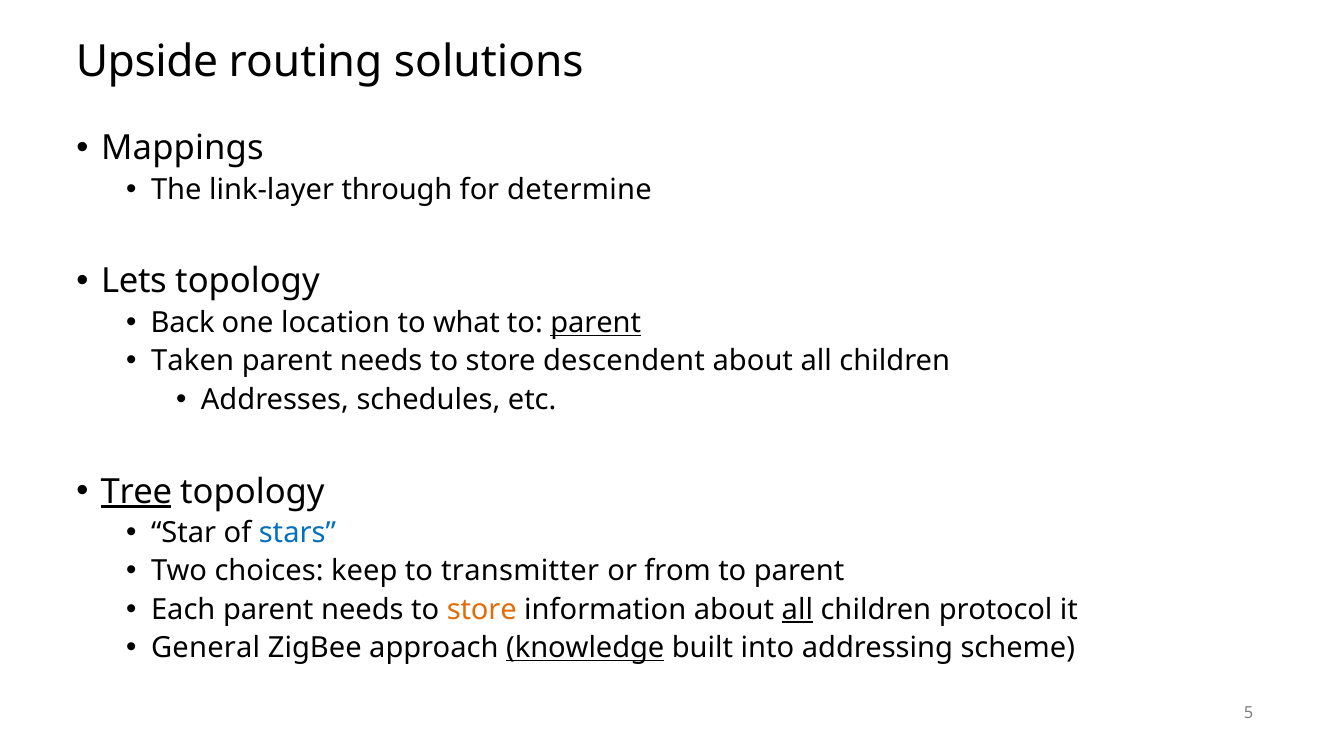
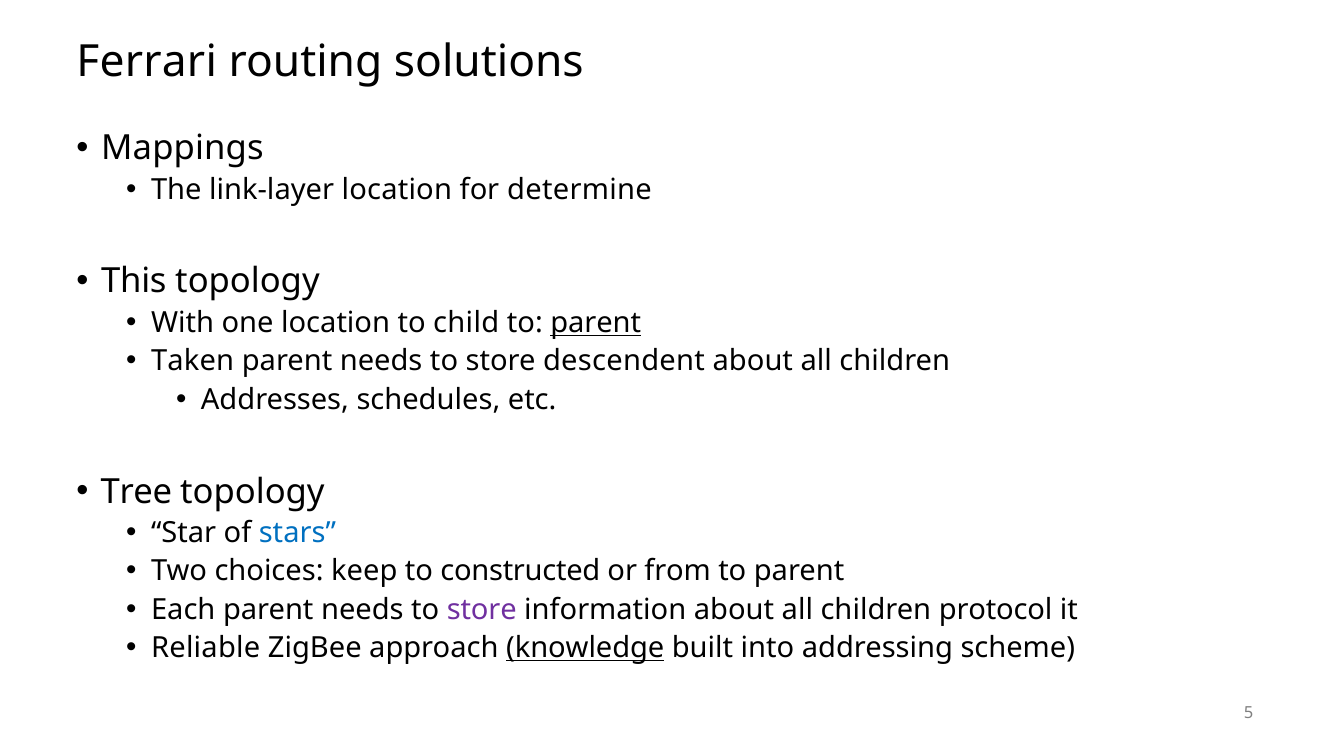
Upside: Upside -> Ferrari
link-layer through: through -> location
Lets: Lets -> This
Back: Back -> With
what: what -> child
Tree underline: present -> none
transmitter: transmitter -> constructed
store at (482, 610) colour: orange -> purple
all at (797, 610) underline: present -> none
General: General -> Reliable
